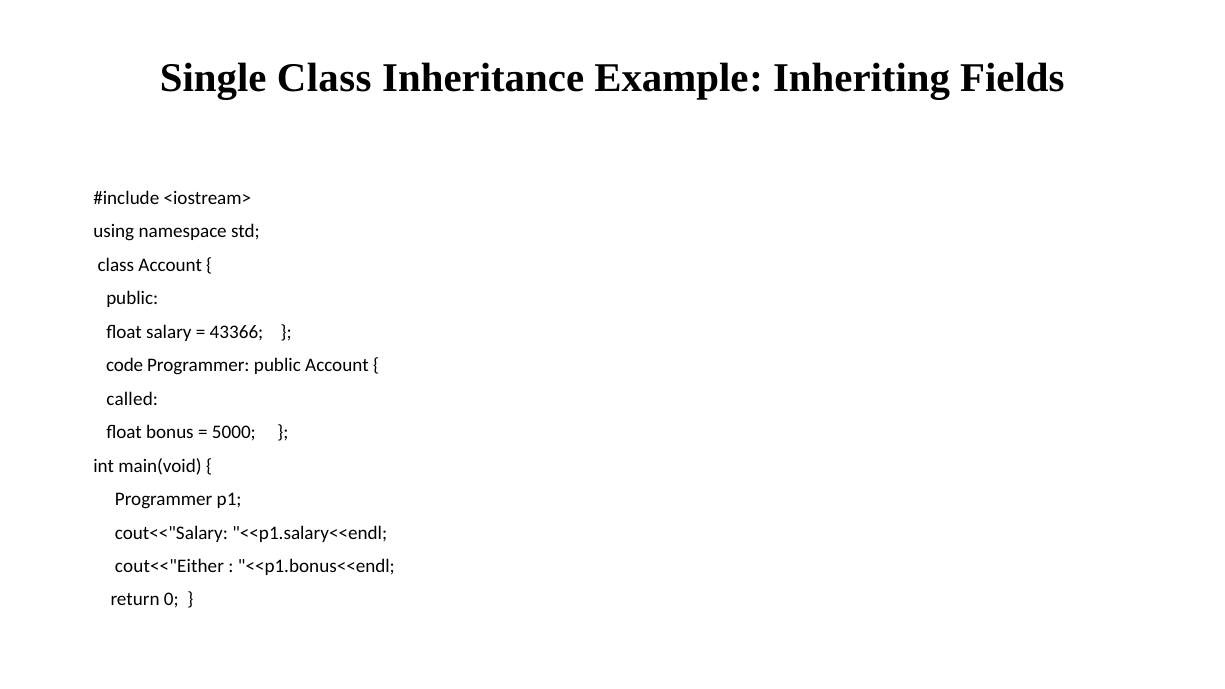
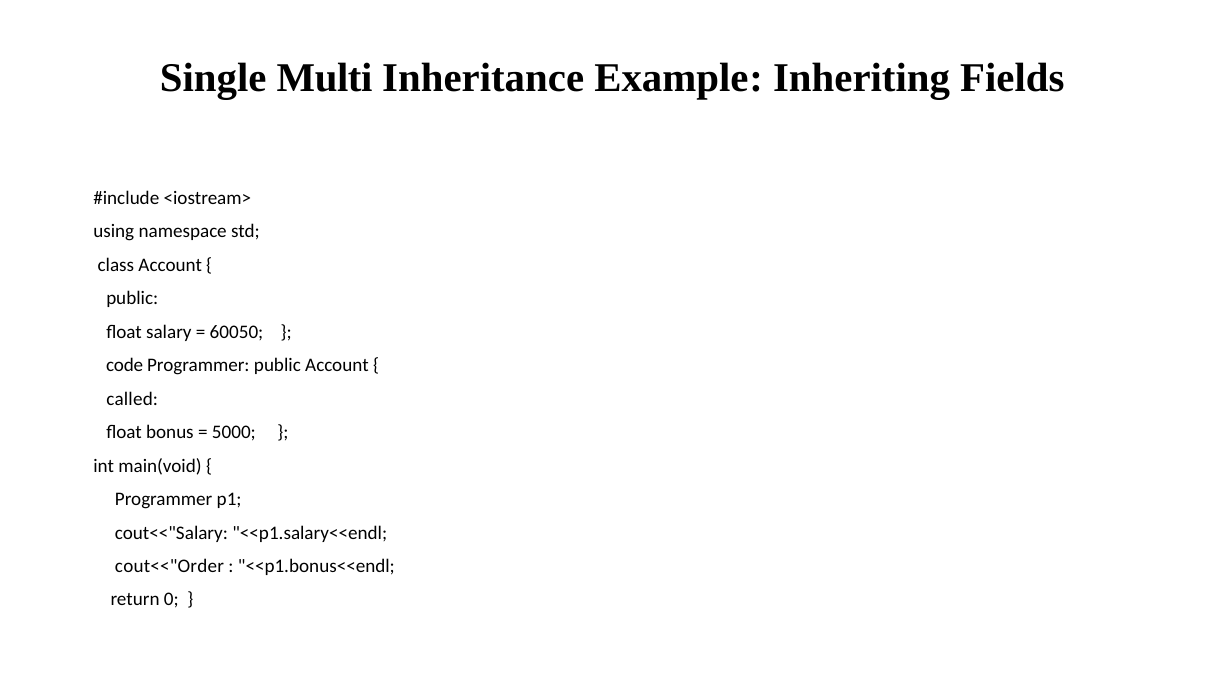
Single Class: Class -> Multi
43366: 43366 -> 60050
cout<<"Either: cout<<"Either -> cout<<"Order
